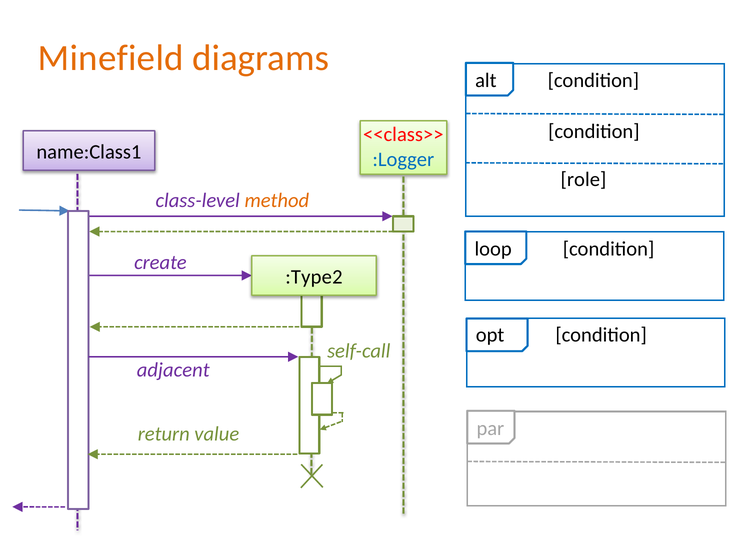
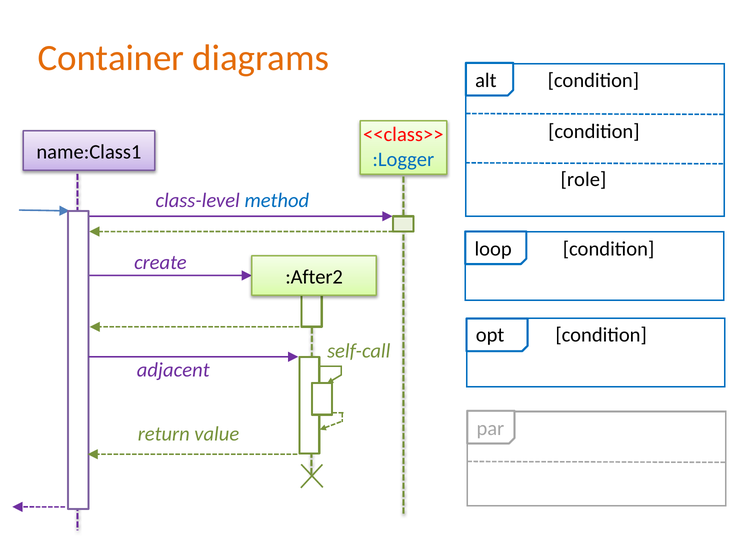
Minefield: Minefield -> Container
method colour: orange -> blue
:Type2: :Type2 -> :After2
